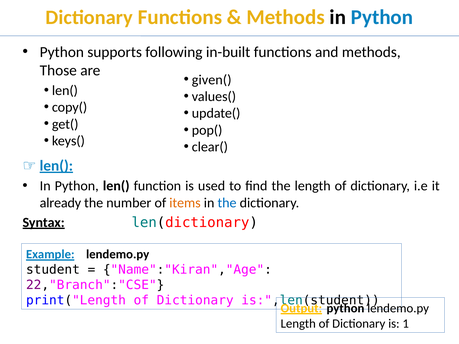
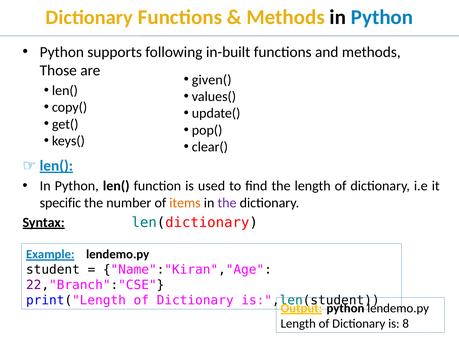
already: already -> specific
the at (227, 203) colour: blue -> purple
1: 1 -> 8
